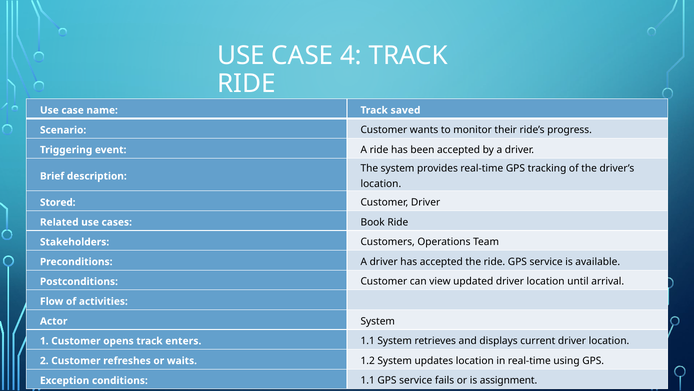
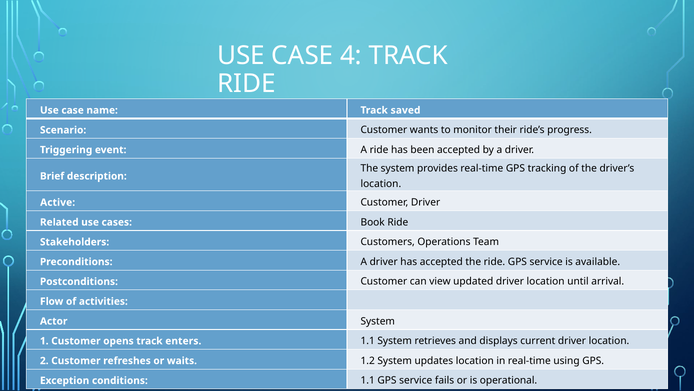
Stored: Stored -> Active
assignment: assignment -> operational
